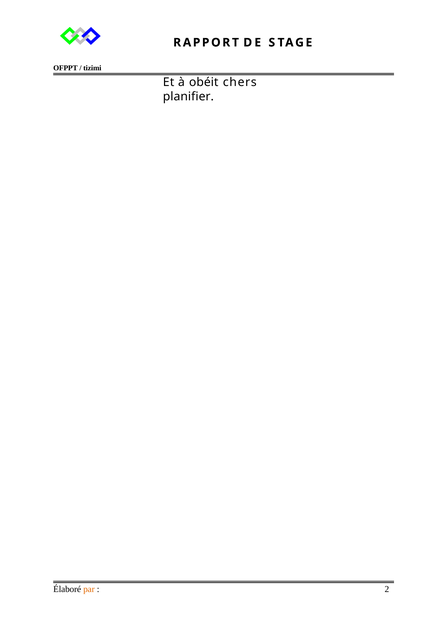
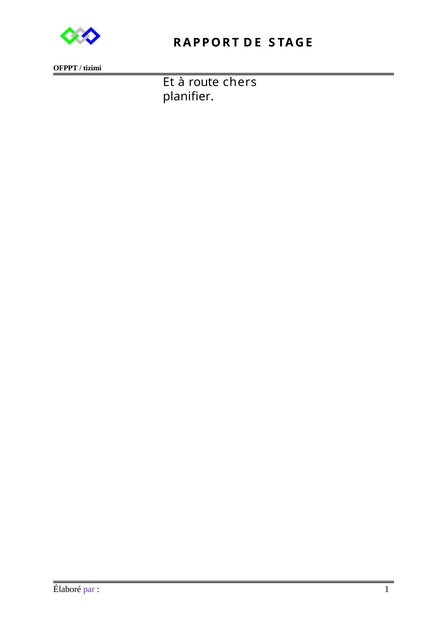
obéit: obéit -> route
par colour: orange -> purple
2: 2 -> 1
